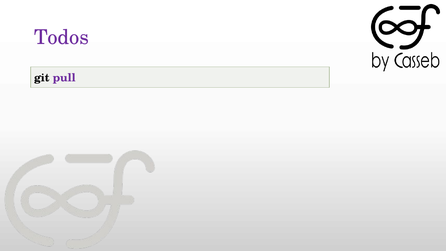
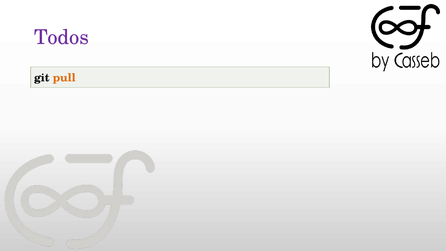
pull colour: purple -> orange
